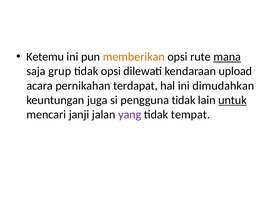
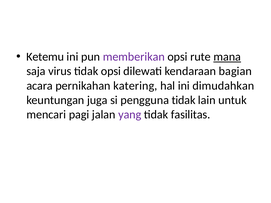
memberikan colour: orange -> purple
grup: grup -> virus
upload: upload -> bagian
terdapat: terdapat -> katering
untuk underline: present -> none
janji: janji -> pagi
tempat: tempat -> fasilitas
